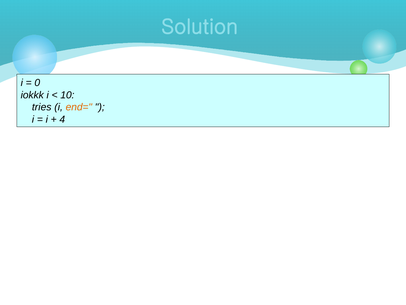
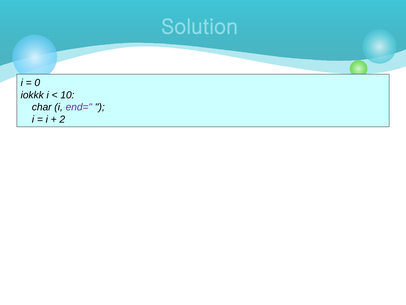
tries: tries -> char
end= colour: orange -> purple
4: 4 -> 2
